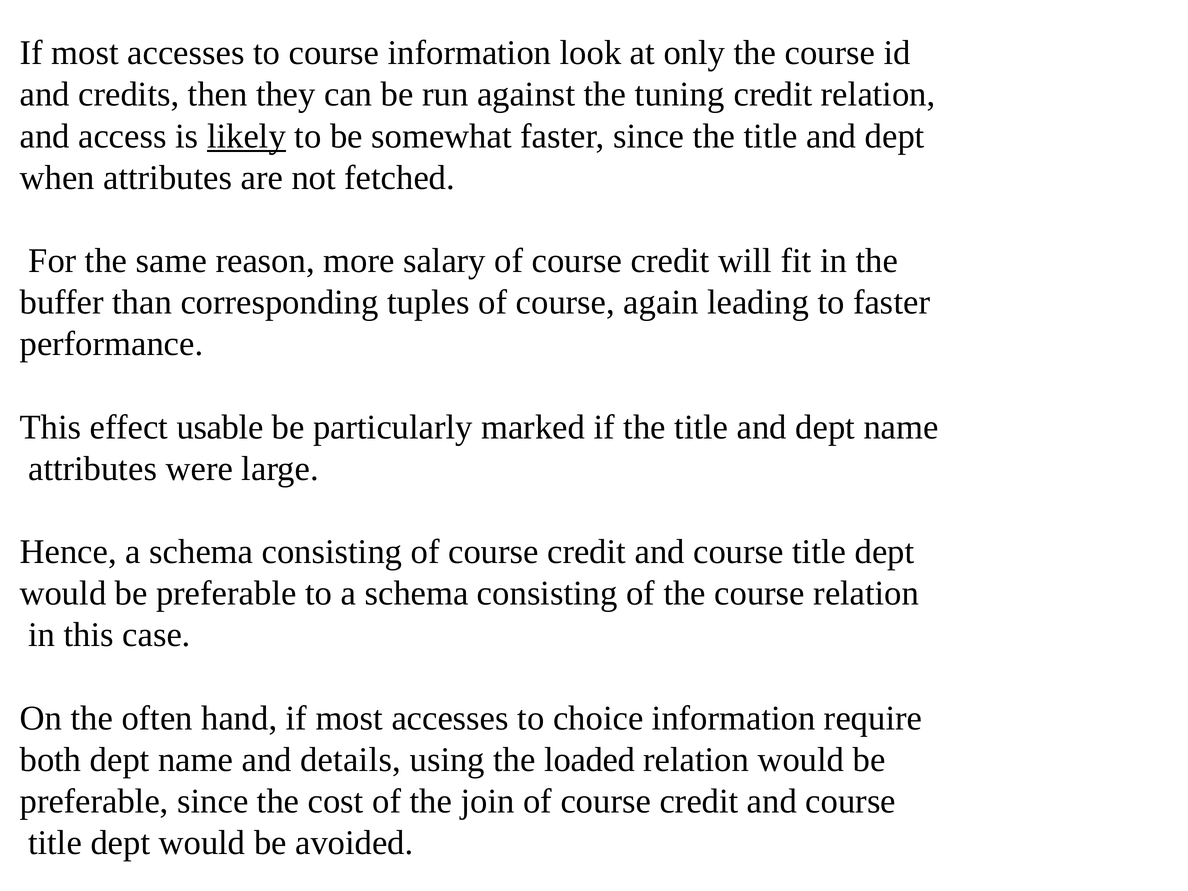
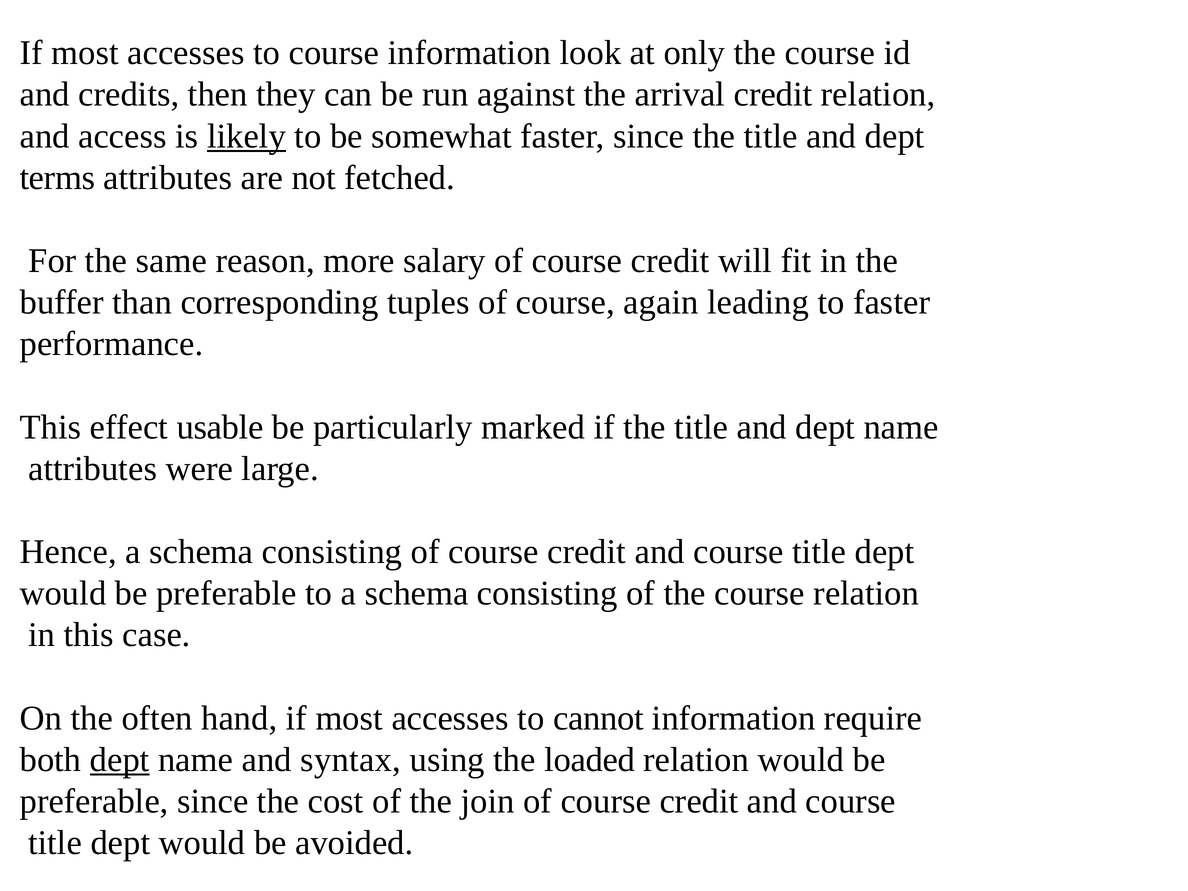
tuning: tuning -> arrival
when: when -> terms
choice: choice -> cannot
dept at (120, 760) underline: none -> present
details: details -> syntax
